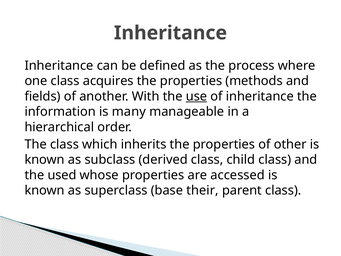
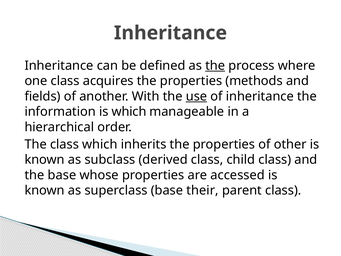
the at (215, 65) underline: none -> present
is many: many -> which
the used: used -> base
